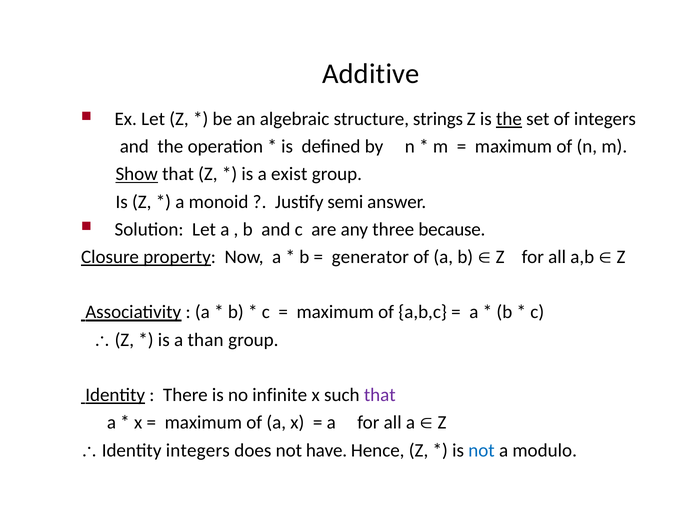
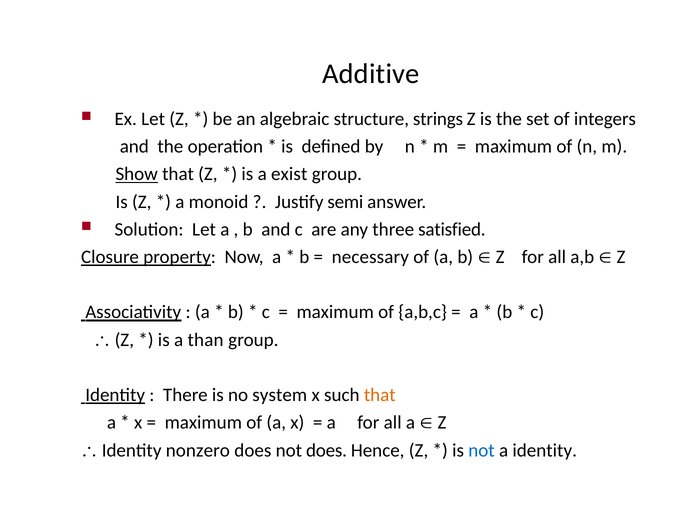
the at (509, 119) underline: present -> none
because: because -> satisfied
generator: generator -> necessary
infinite: infinite -> system
that at (380, 395) colour: purple -> orange
Identity integers: integers -> nonzero
not have: have -> does
a modulo: modulo -> identity
